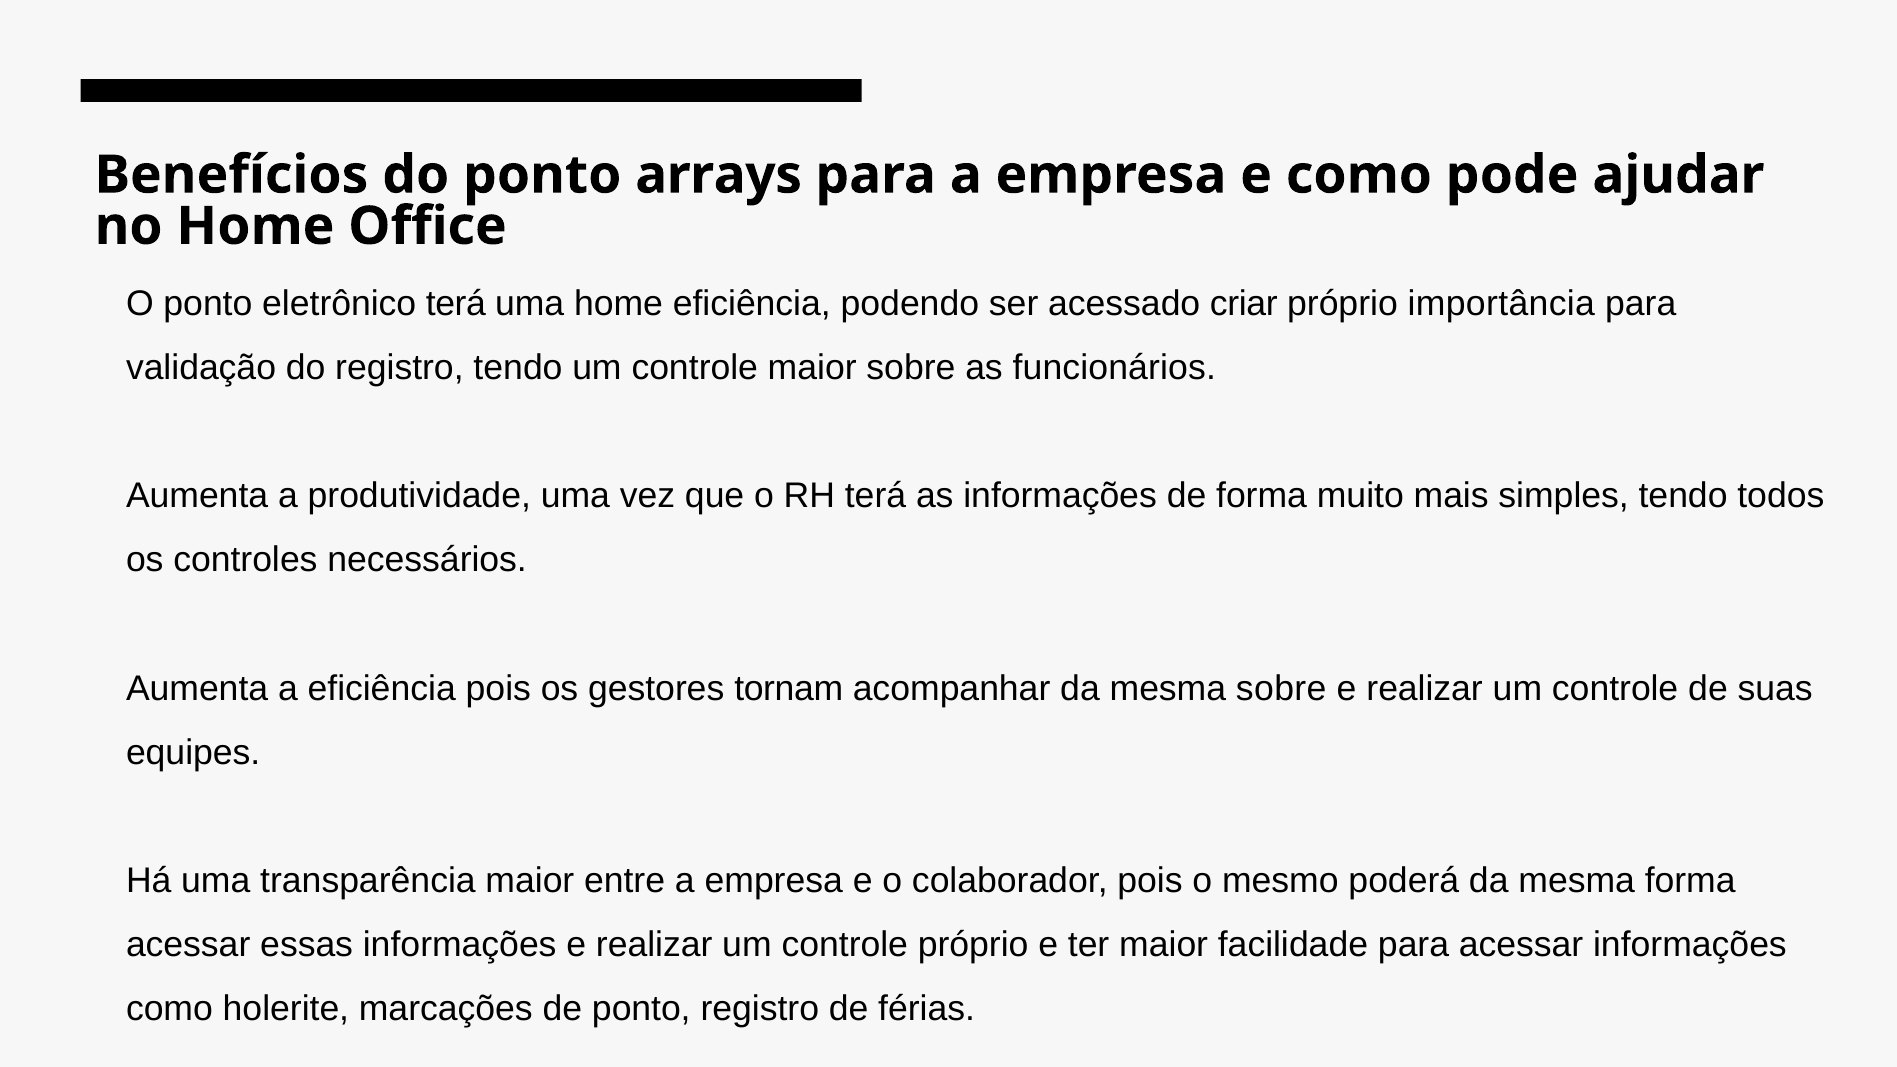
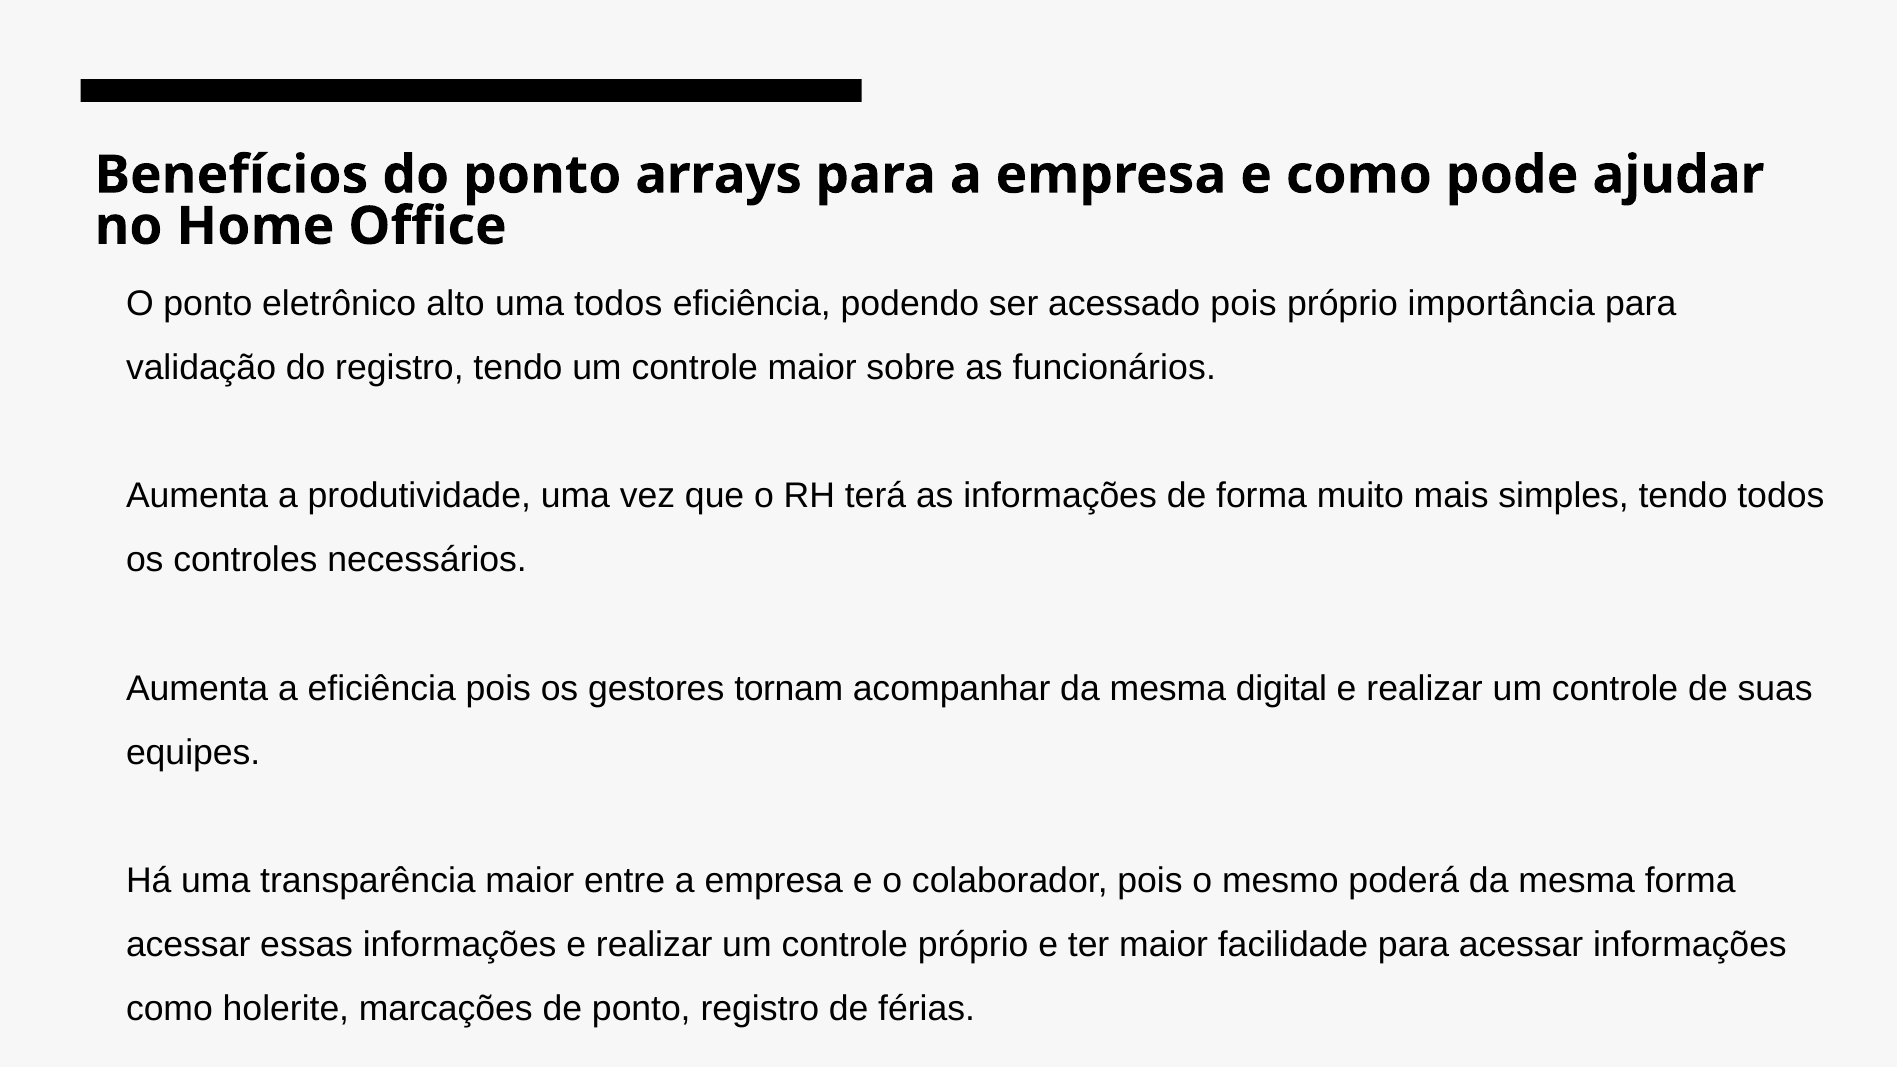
eletrônico terá: terá -> alto
uma home: home -> todos
acessado criar: criar -> pois
mesma sobre: sobre -> digital
